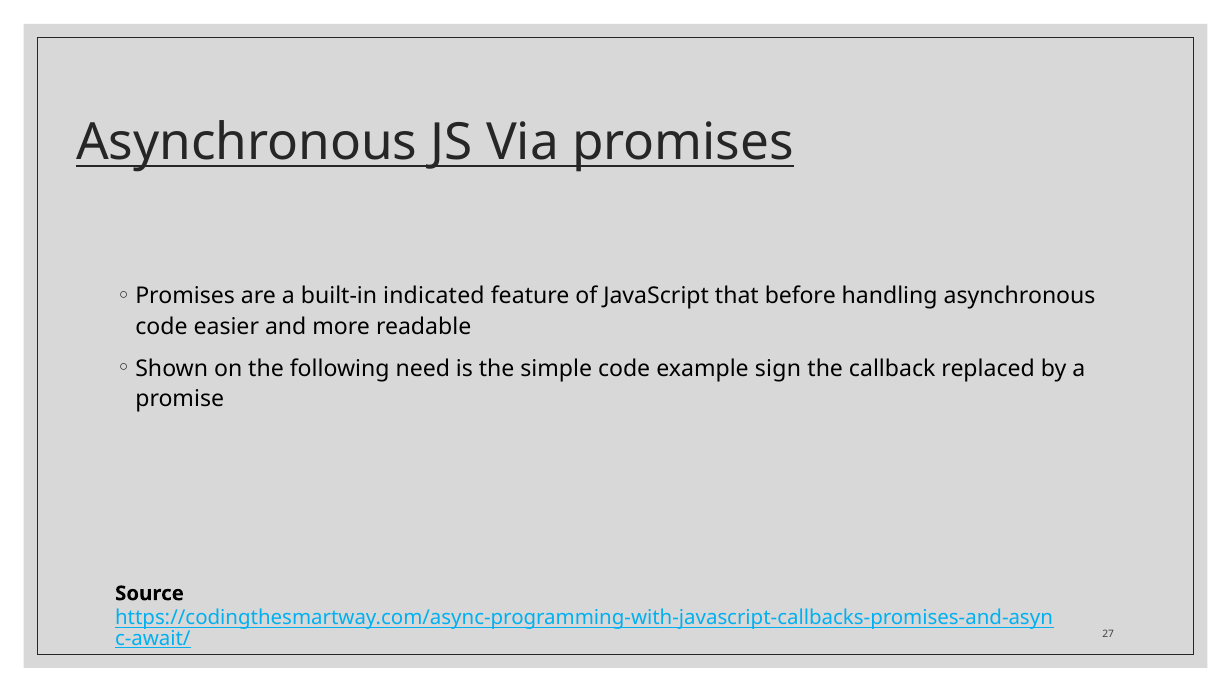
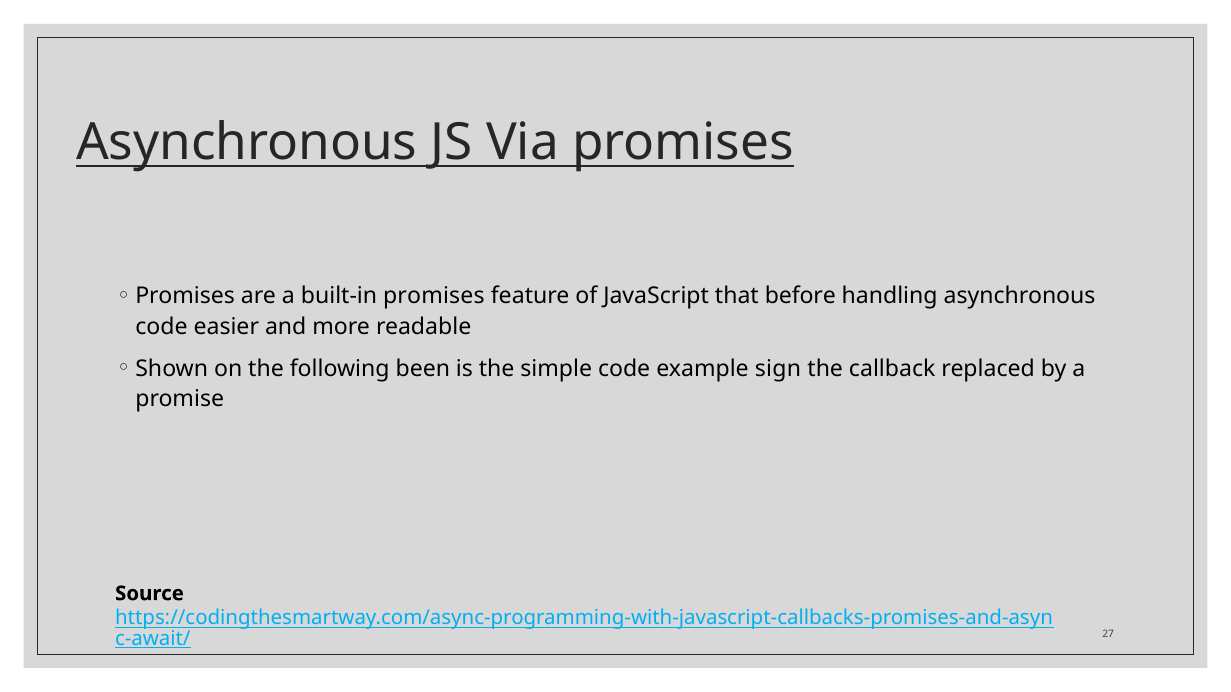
built-in indicated: indicated -> promises
need: need -> been
